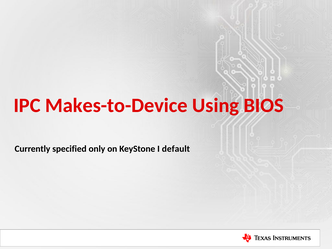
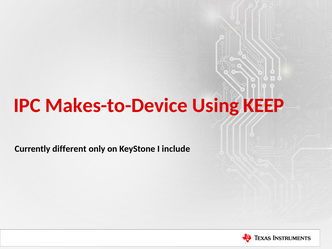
BIOS: BIOS -> KEEP
specified: specified -> different
default: default -> include
